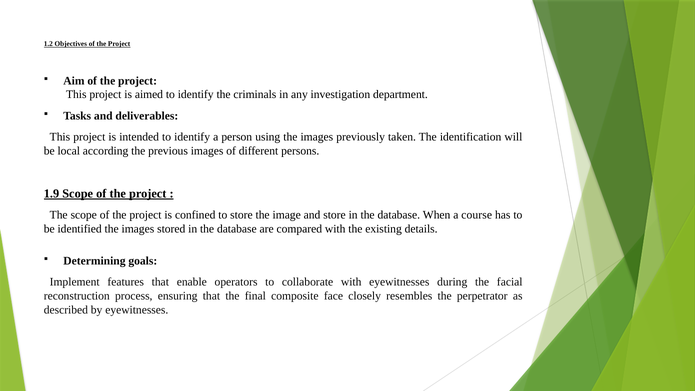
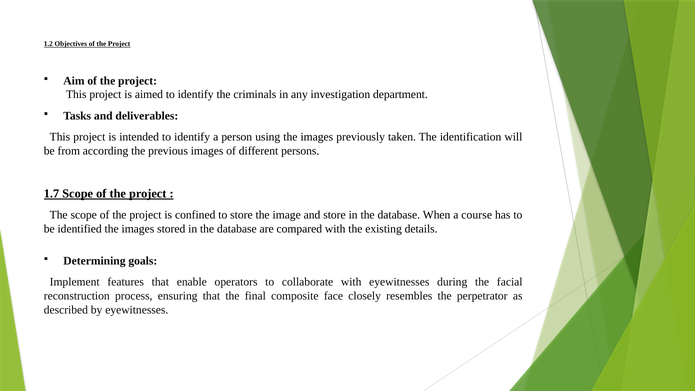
local: local -> from
1.9: 1.9 -> 1.7
